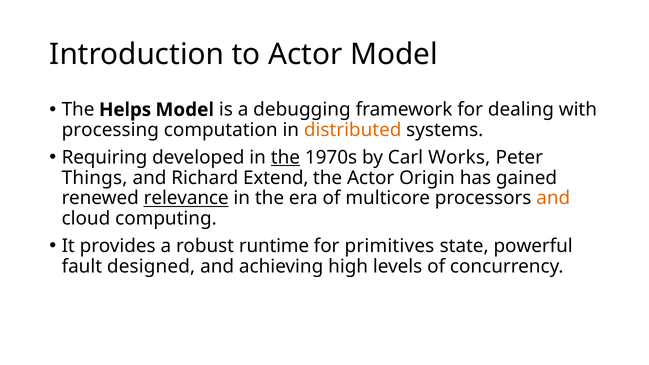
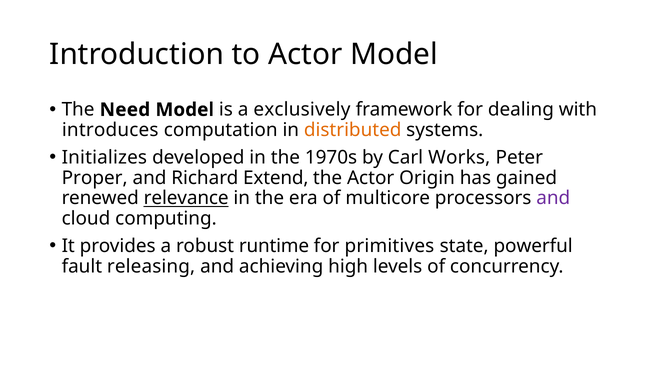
Helps: Helps -> Need
debugging: debugging -> exclusively
processing: processing -> introduces
Requiring: Requiring -> Initializes
the at (285, 157) underline: present -> none
Things: Things -> Proper
and at (553, 198) colour: orange -> purple
designed: designed -> releasing
